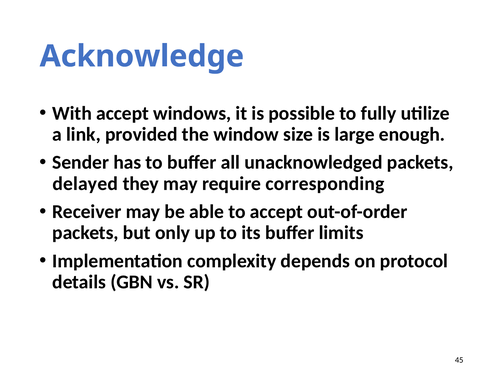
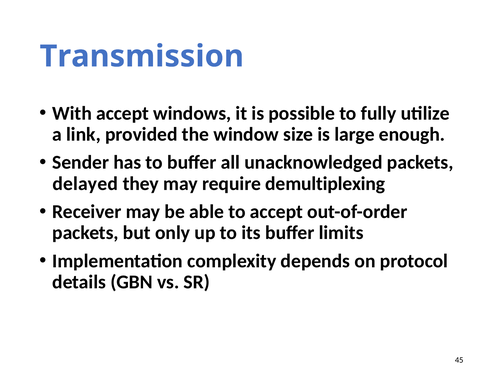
Acknowledge: Acknowledge -> Transmission
corresponding: corresponding -> demultiplexing
